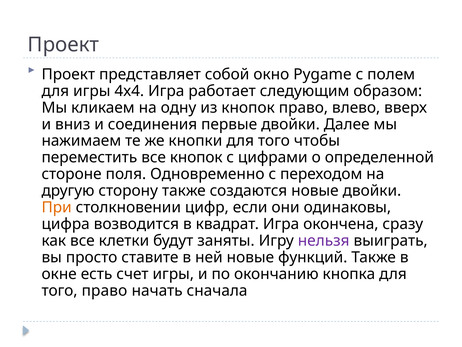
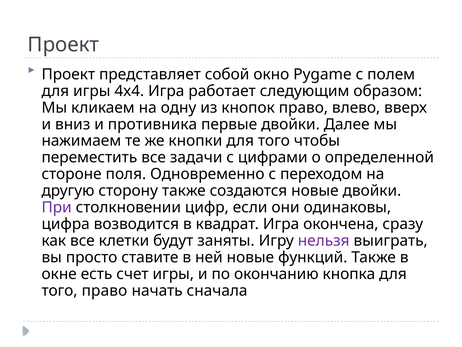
соединения: соединения -> противника
все кнопок: кнопок -> задачи
При colour: orange -> purple
